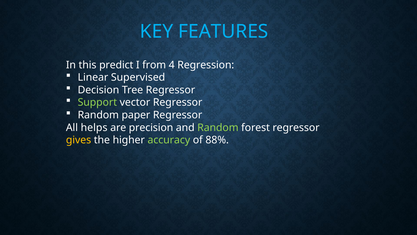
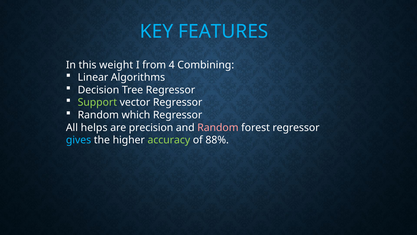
predict: predict -> weight
Regression: Regression -> Combining
Supervised: Supervised -> Algorithms
paper: paper -> which
Random at (218, 127) colour: light green -> pink
gives colour: yellow -> light blue
